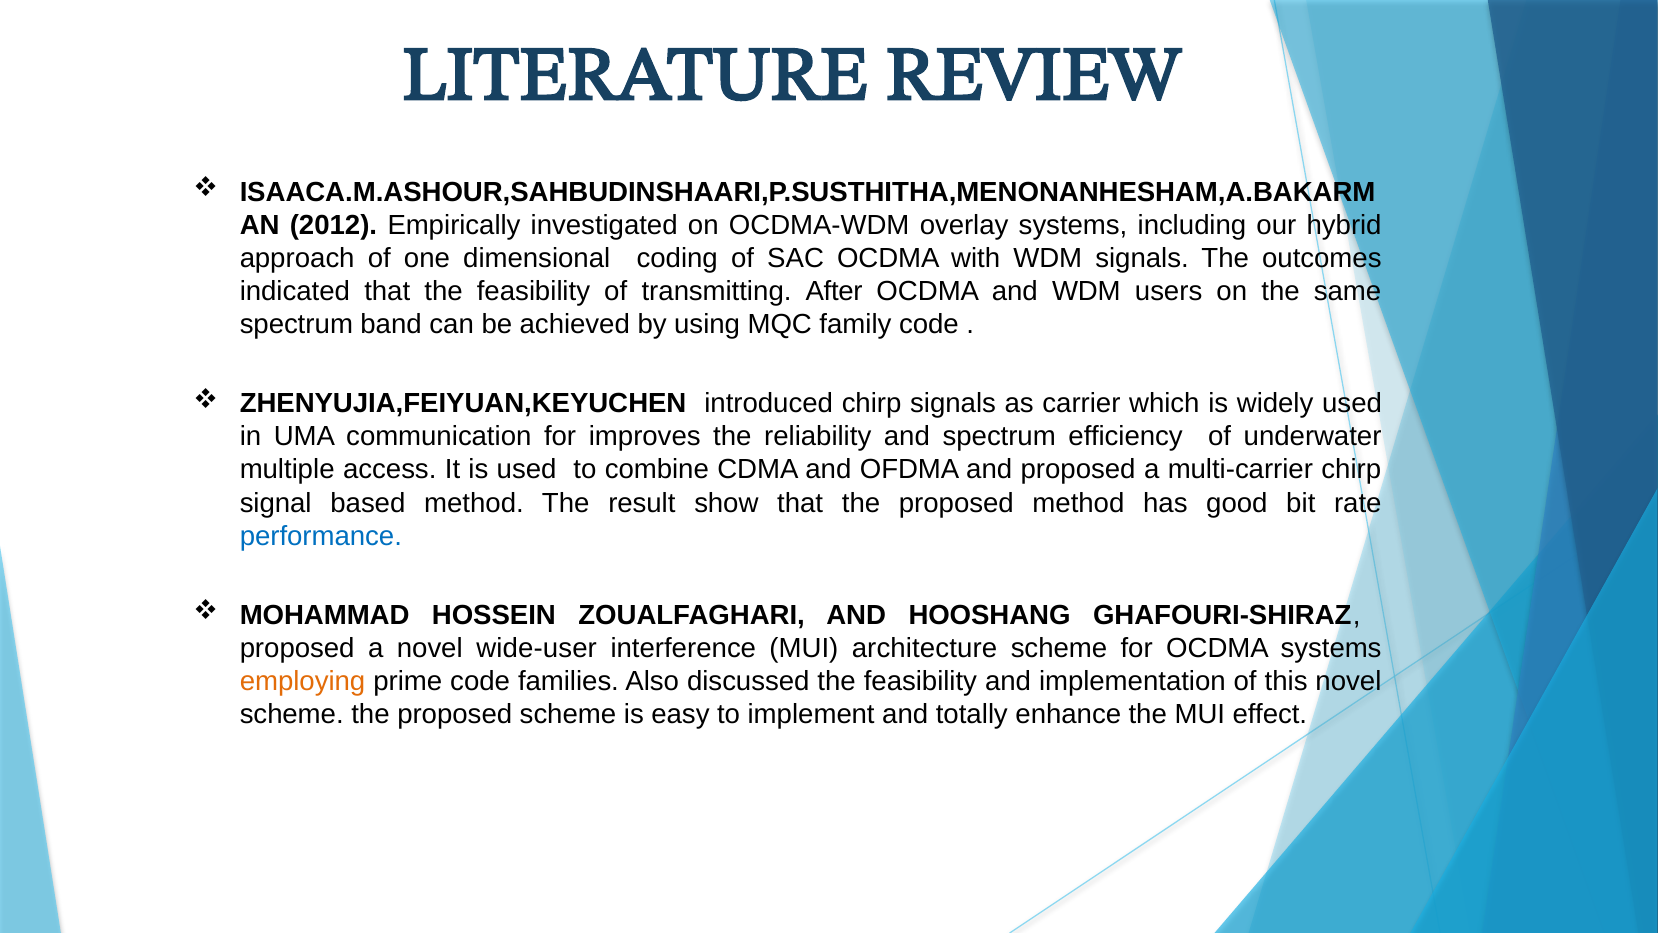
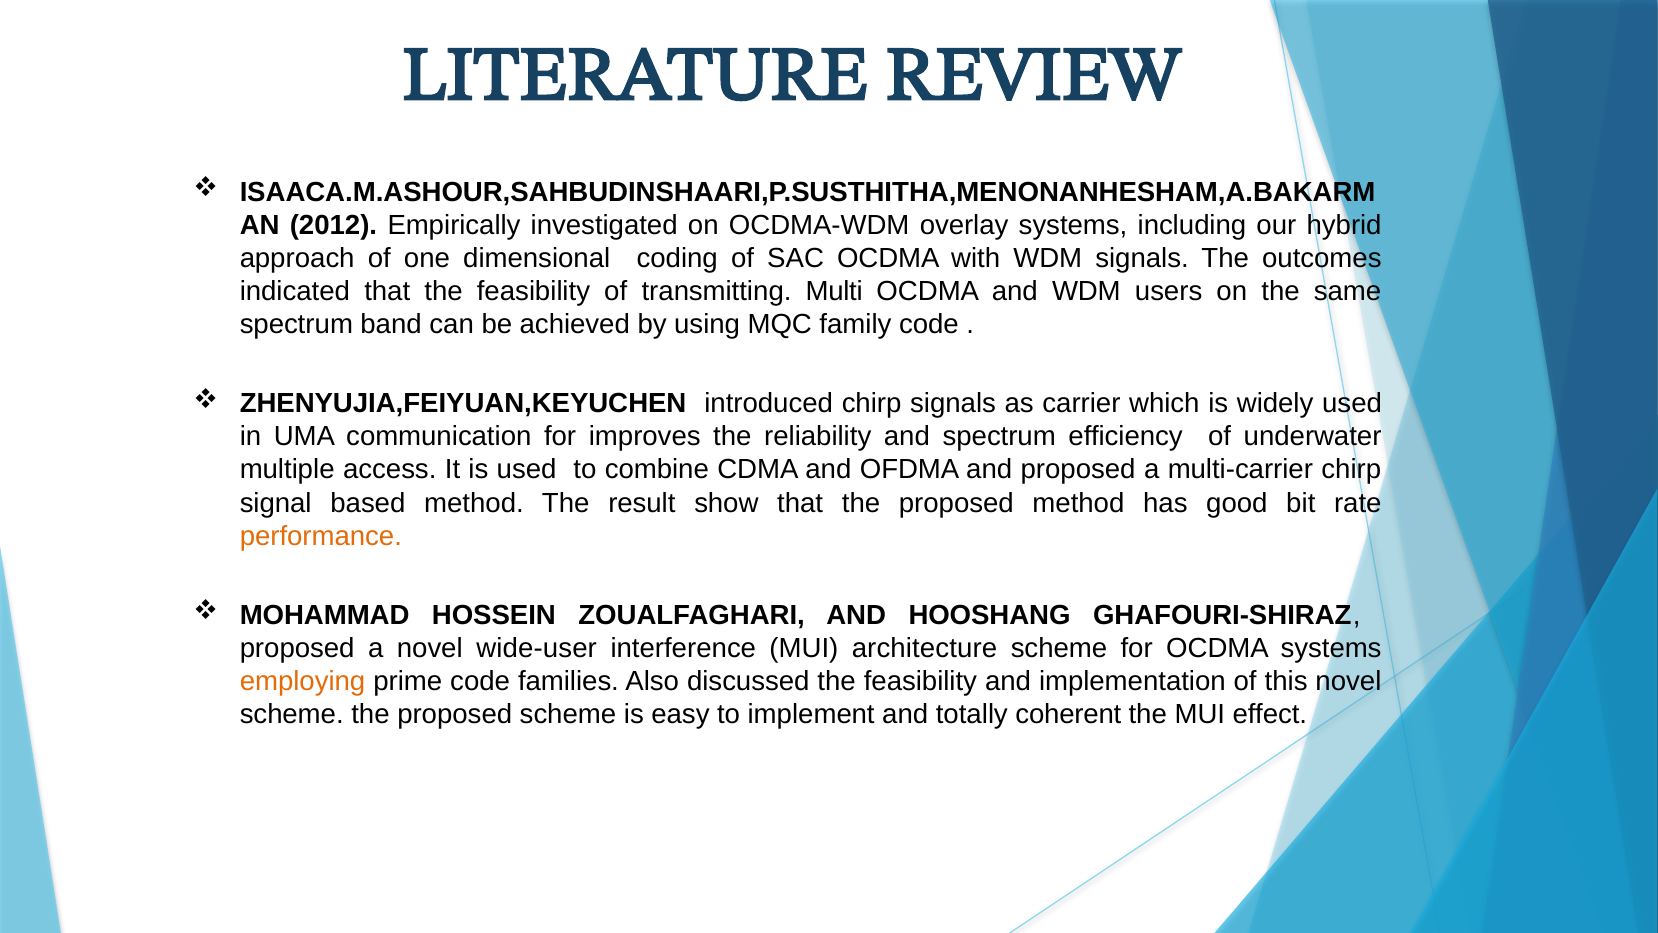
After: After -> Multi
performance colour: blue -> orange
enhance: enhance -> coherent
